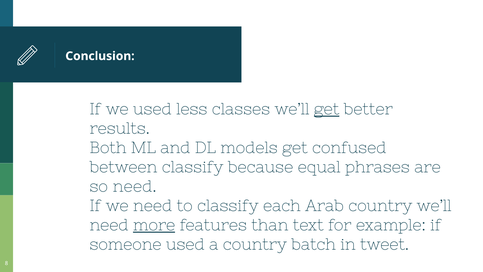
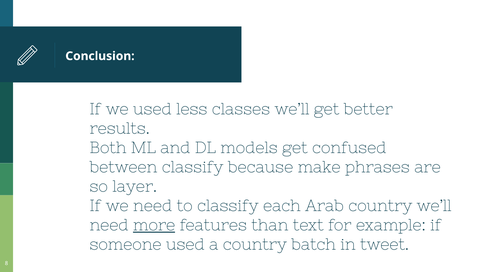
get at (327, 109) underline: present -> none
equal: equal -> make
so need: need -> layer
